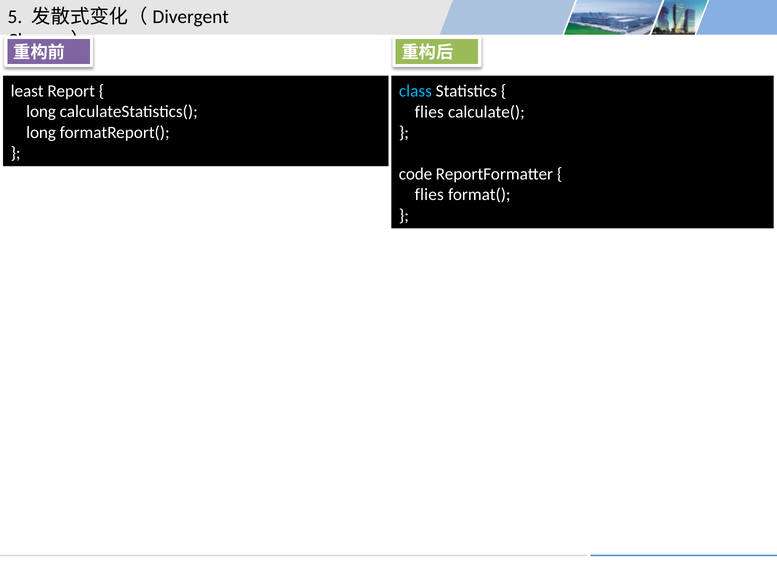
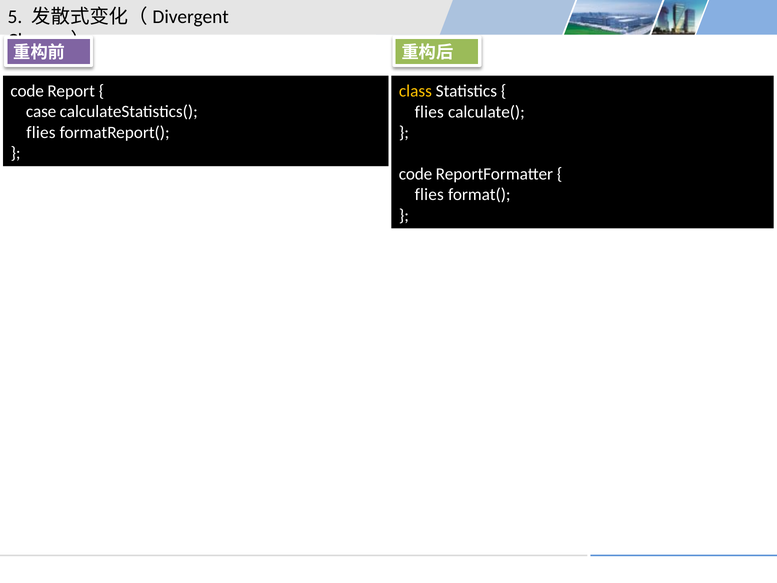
least at (27, 91): least -> code
class colour: light blue -> yellow
long at (41, 112): long -> case
long at (41, 132): long -> flies
